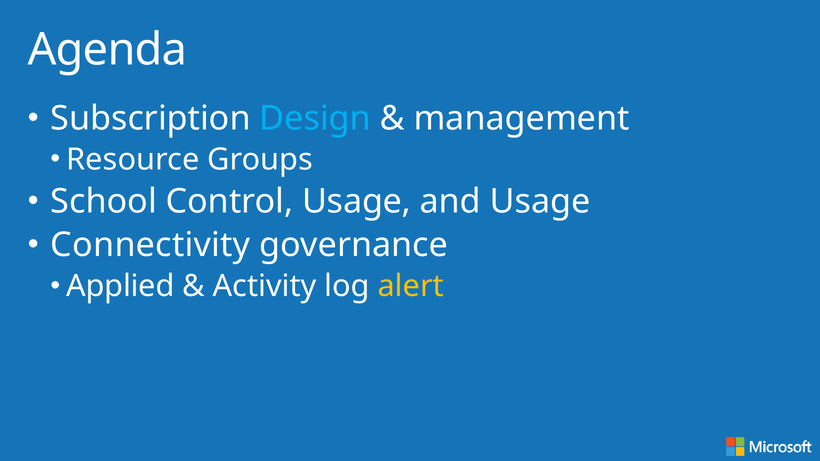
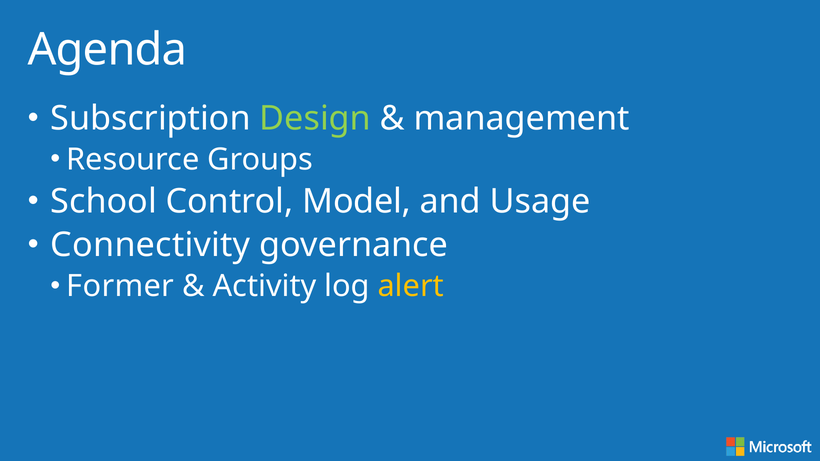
Design colour: light blue -> light green
Control Usage: Usage -> Model
Applied: Applied -> Former
